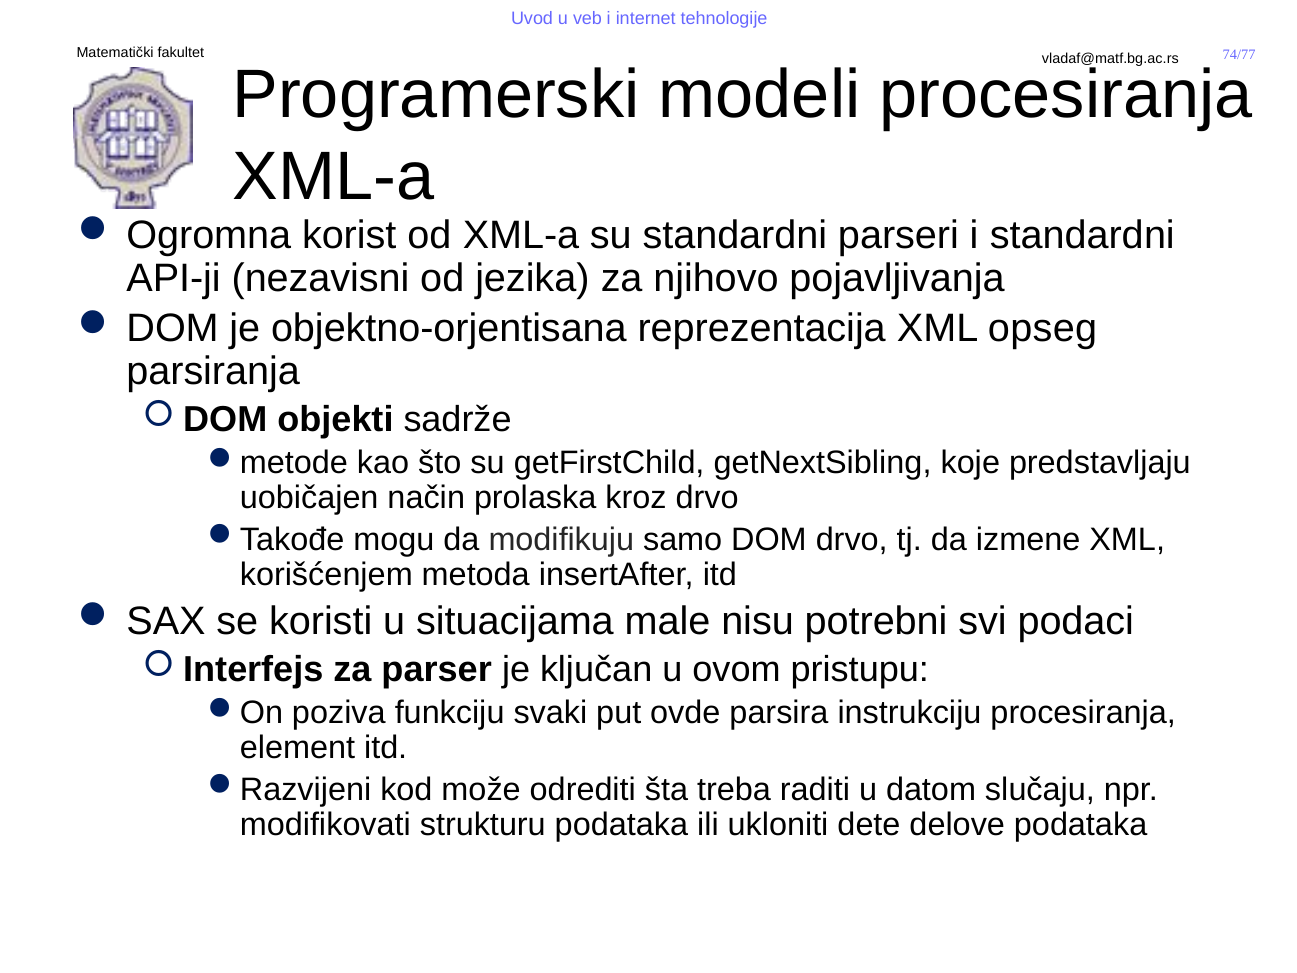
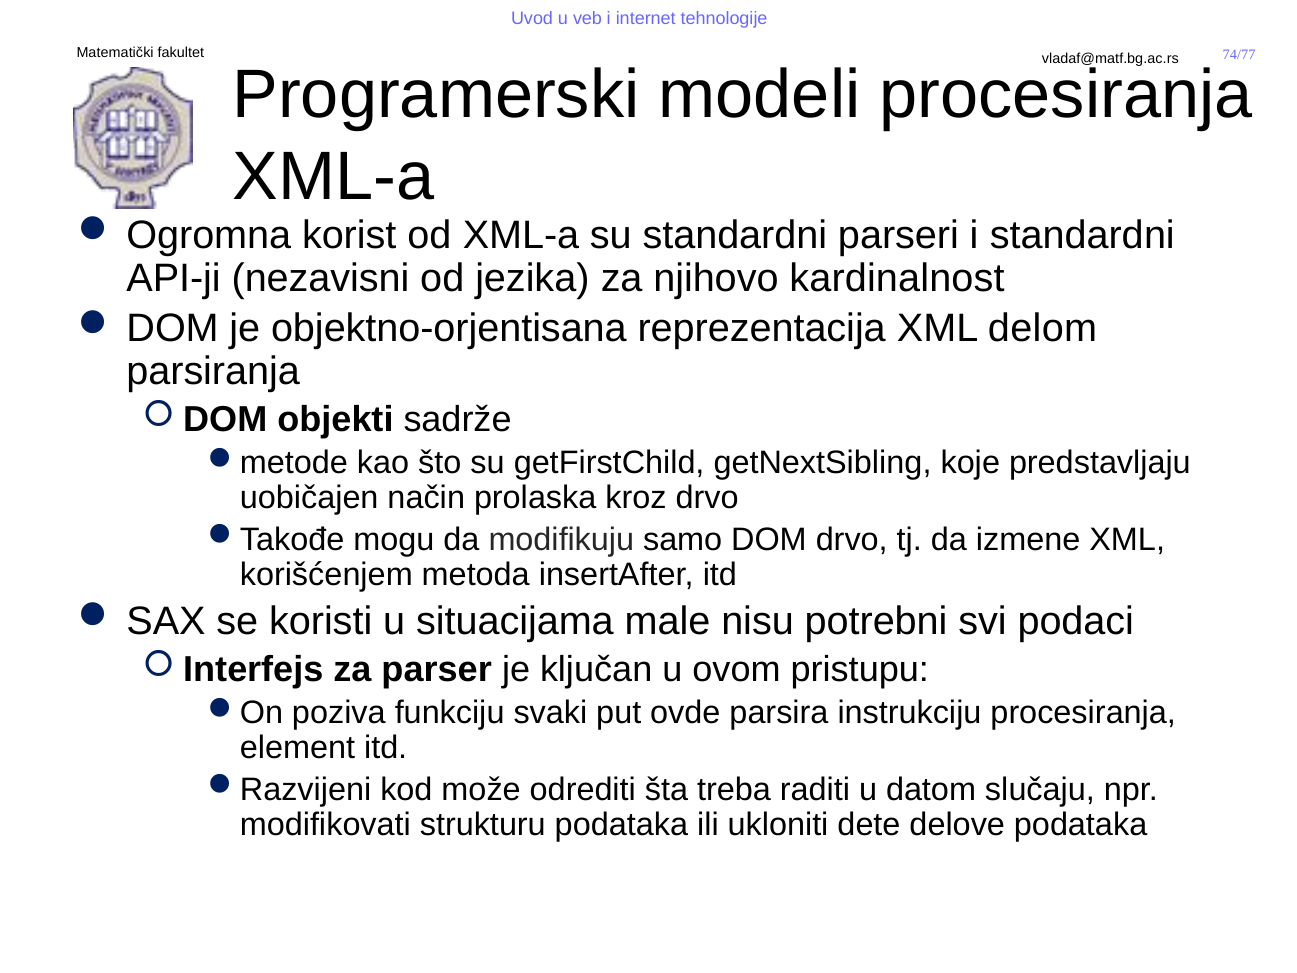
pojavljivanja: pojavljivanja -> kardinalnost
opseg: opseg -> delom
